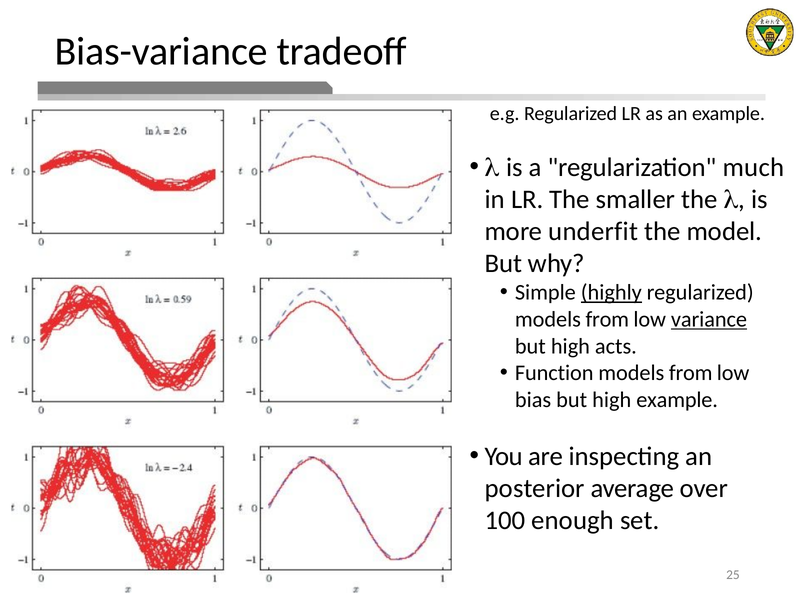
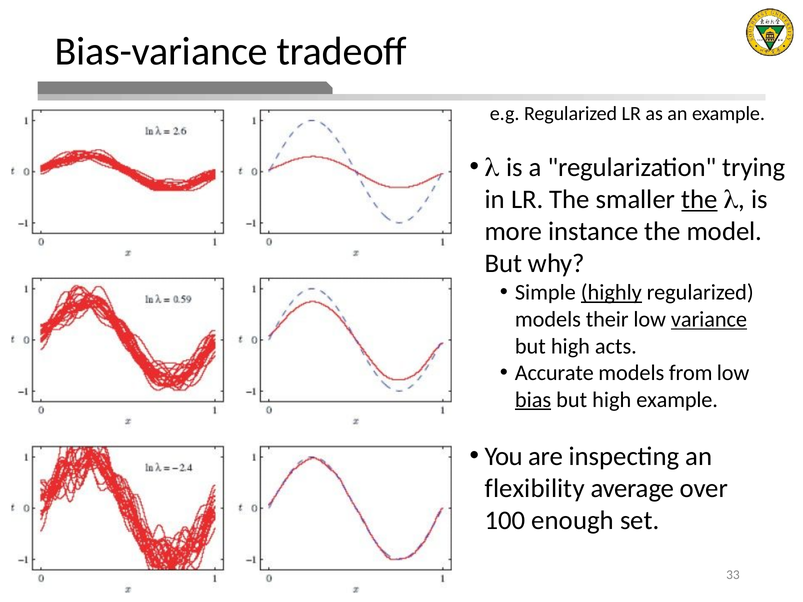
much: much -> trying
the at (699, 199) underline: none -> present
underfit: underfit -> instance
from at (607, 320): from -> their
Function: Function -> Accurate
bias underline: none -> present
posterior: posterior -> flexibility
25: 25 -> 33
